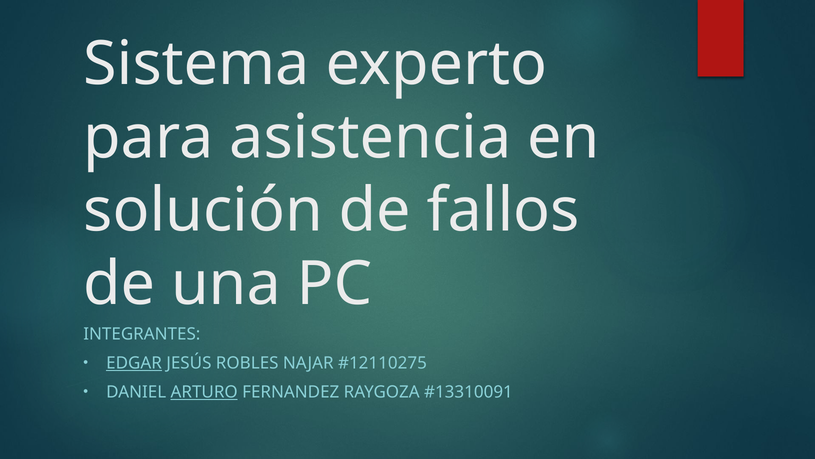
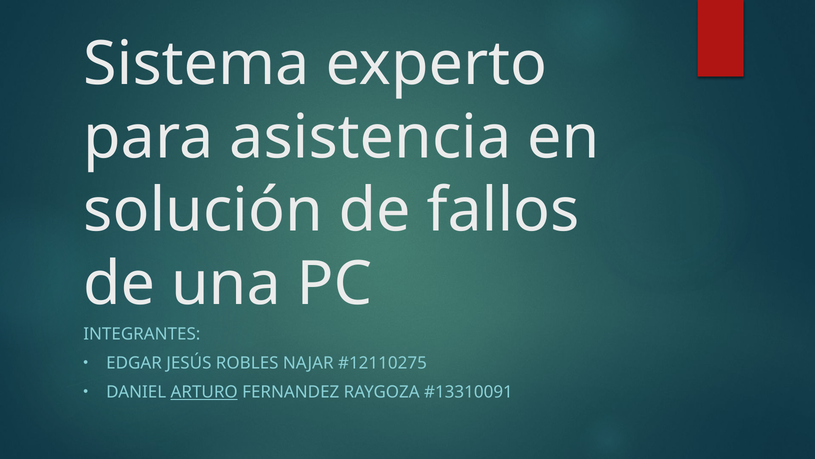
EDGAR underline: present -> none
